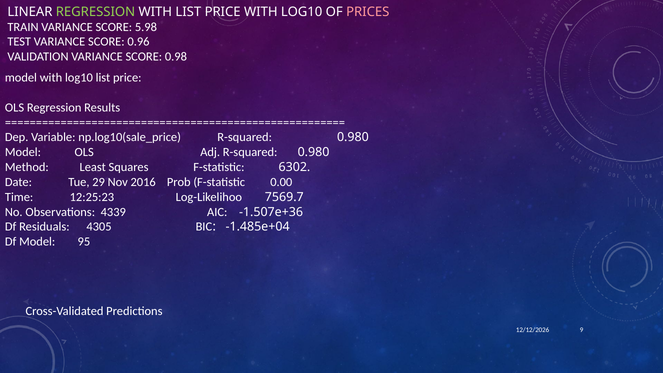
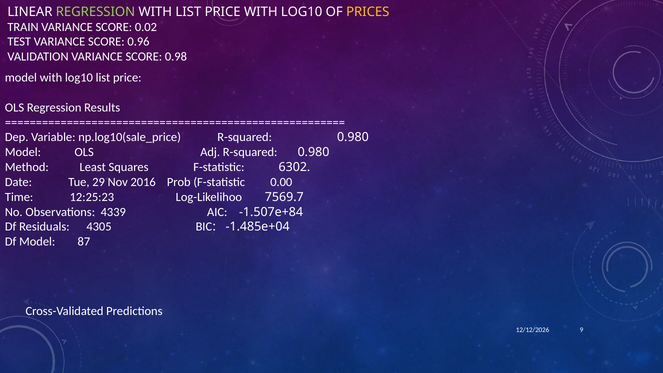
PRICES colour: pink -> yellow
5.98: 5.98 -> 0.02
-1.507e+36: -1.507e+36 -> -1.507e+84
95: 95 -> 87
